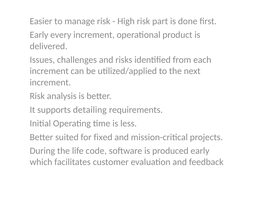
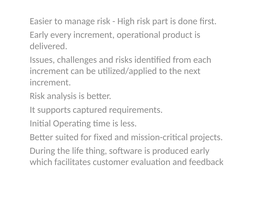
detailing: detailing -> captured
code: code -> thing
